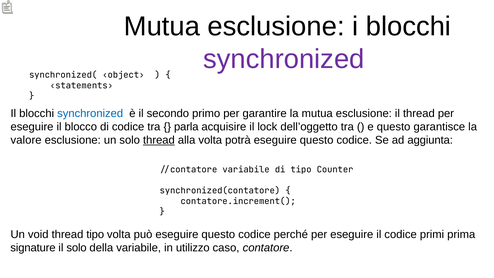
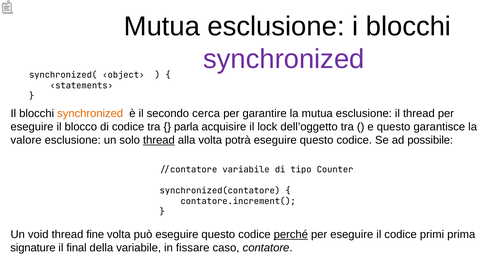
synchronized at (90, 113) colour: blue -> orange
primo: primo -> cerca
aggiunta: aggiunta -> possibile
thread tipo: tipo -> fine
perché underline: none -> present
il solo: solo -> final
utilizzo: utilizzo -> fissare
